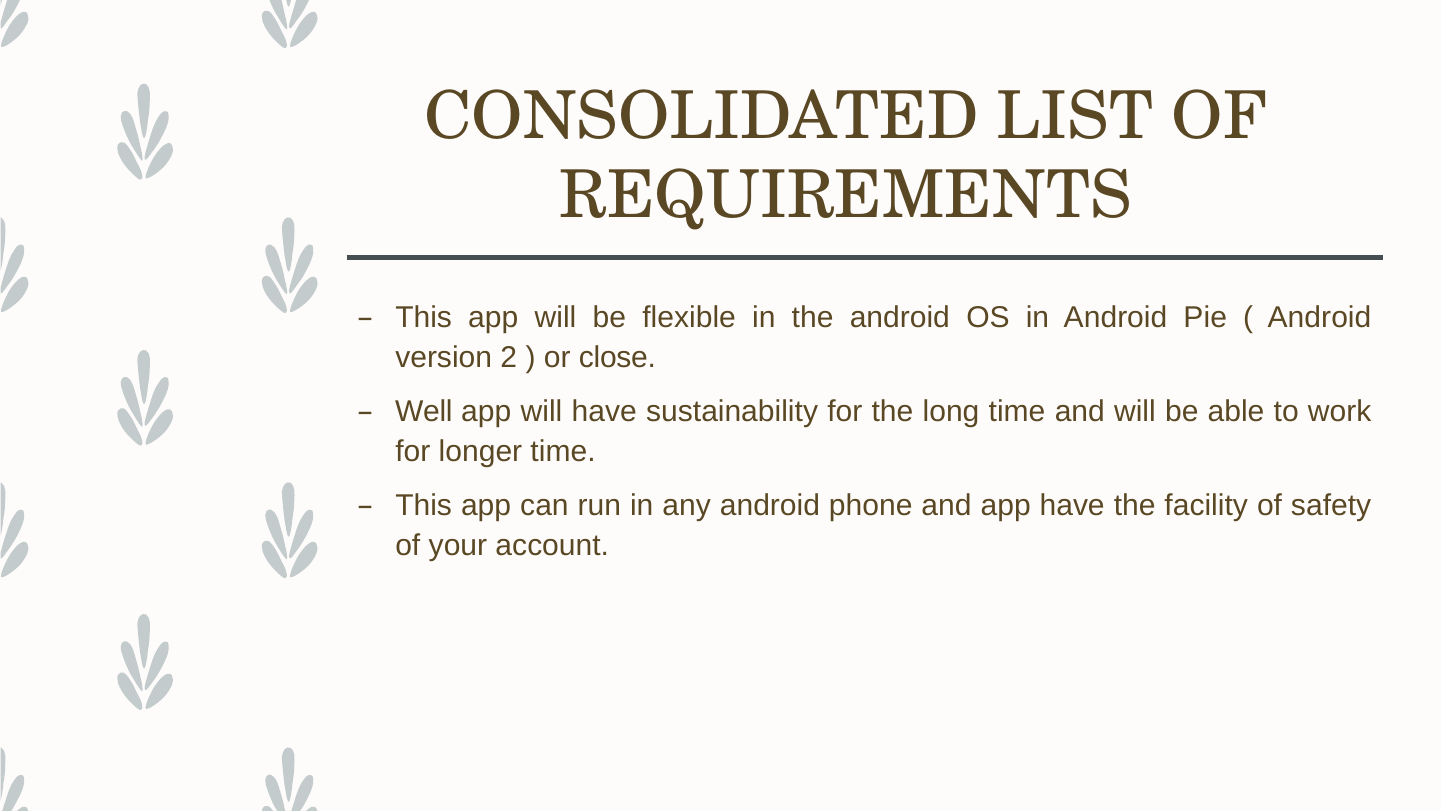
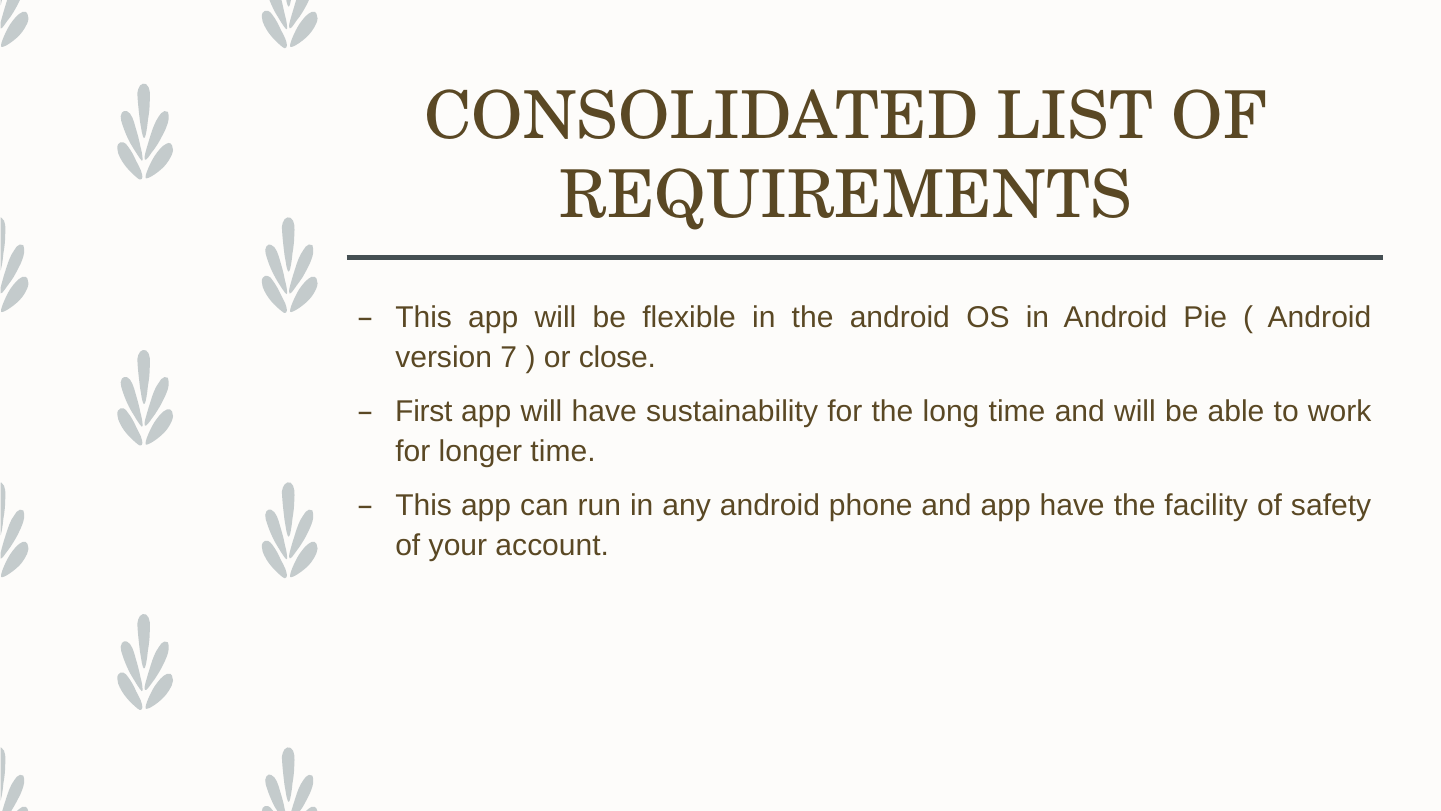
2: 2 -> 7
Well: Well -> First
